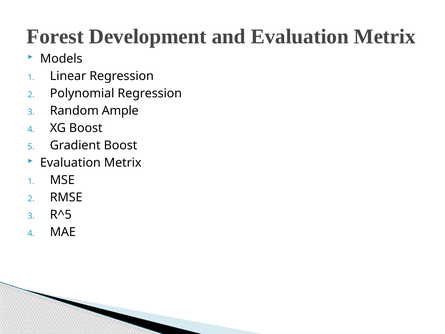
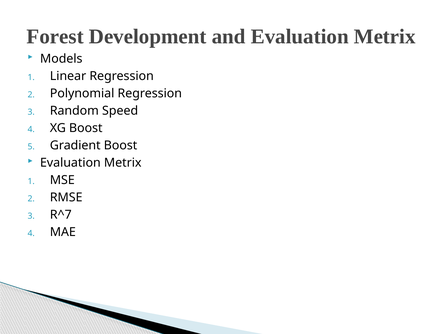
Ample: Ample -> Speed
R^5: R^5 -> R^7
